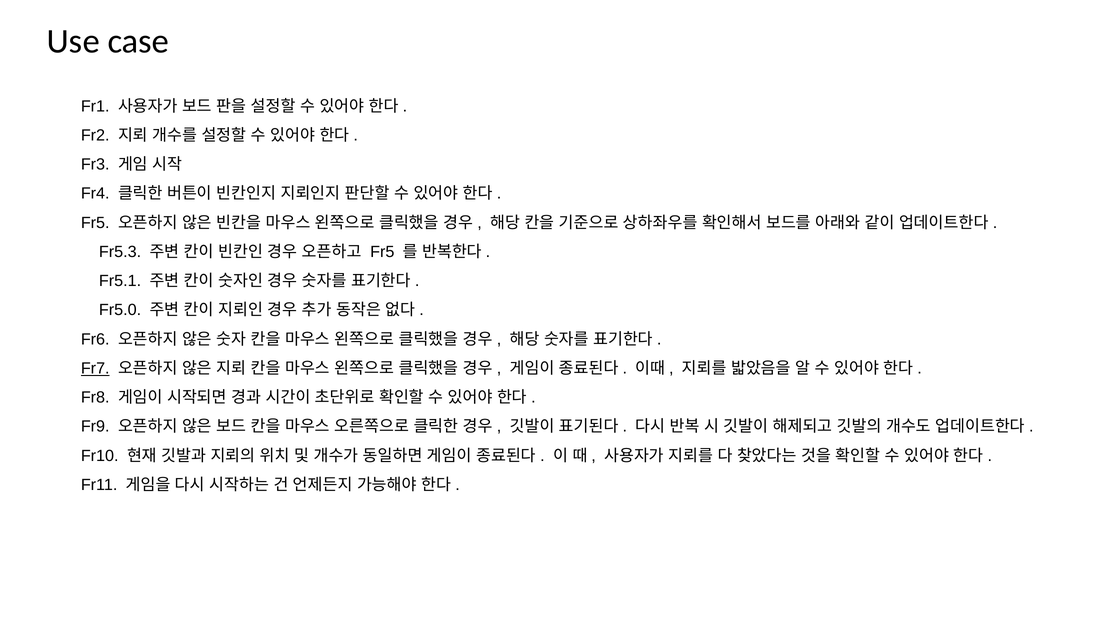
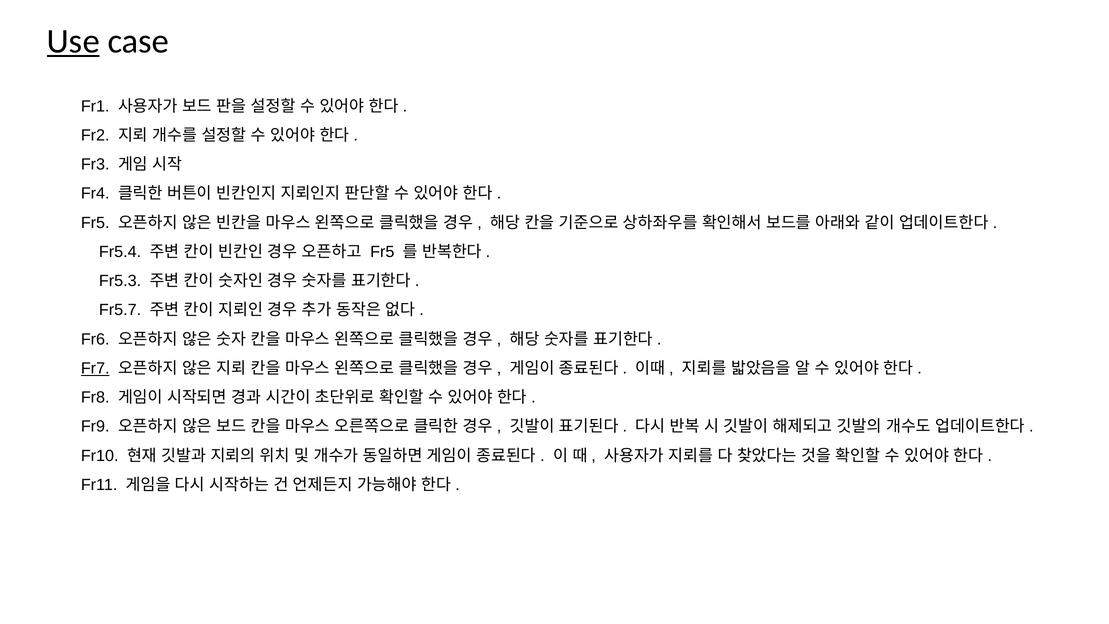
Use underline: none -> present
Fr5.3: Fr5.3 -> Fr5.4
Fr5.1: Fr5.1 -> Fr5.3
Fr5.0: Fr5.0 -> Fr5.7
